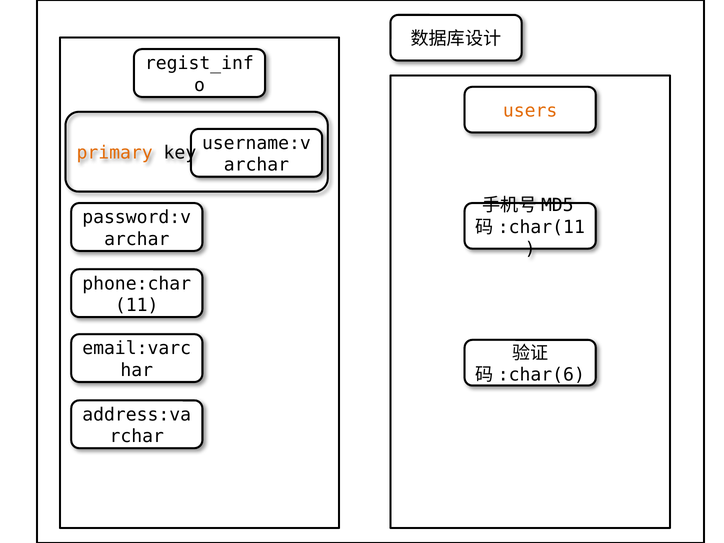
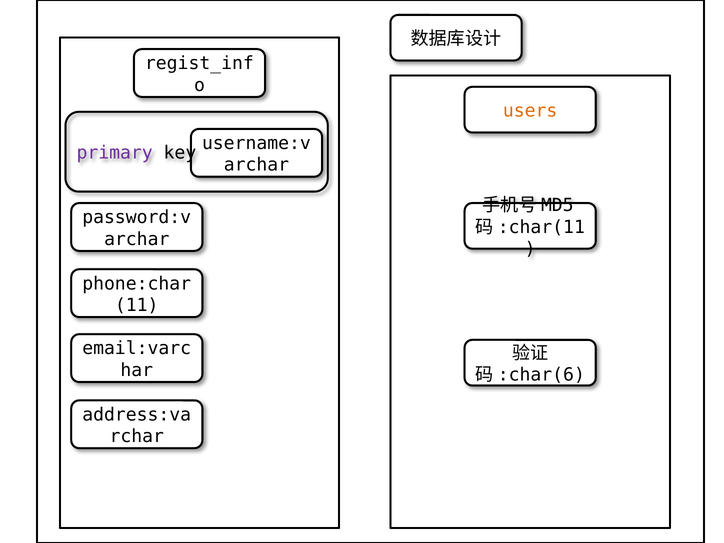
primary colour: orange -> purple
